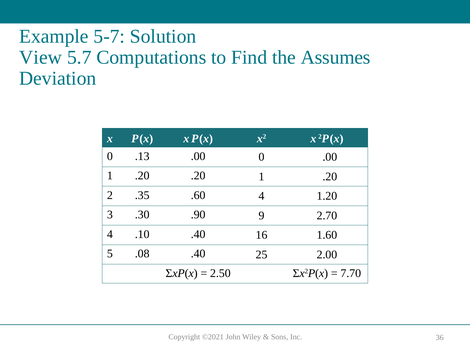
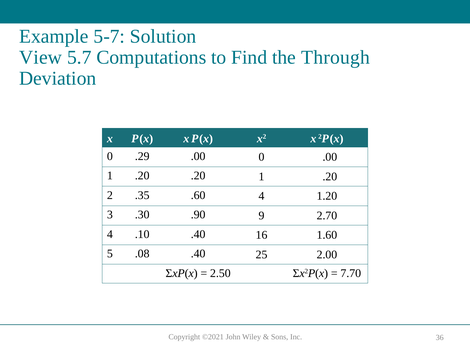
Assumes: Assumes -> Through
.13: .13 -> .29
